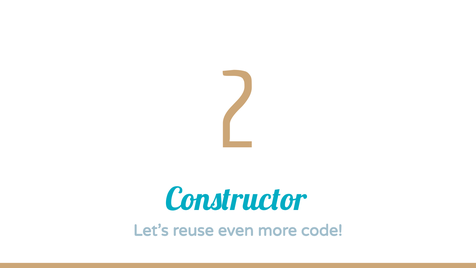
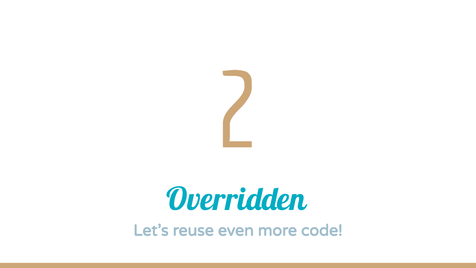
Constructor: Constructor -> Overridden
